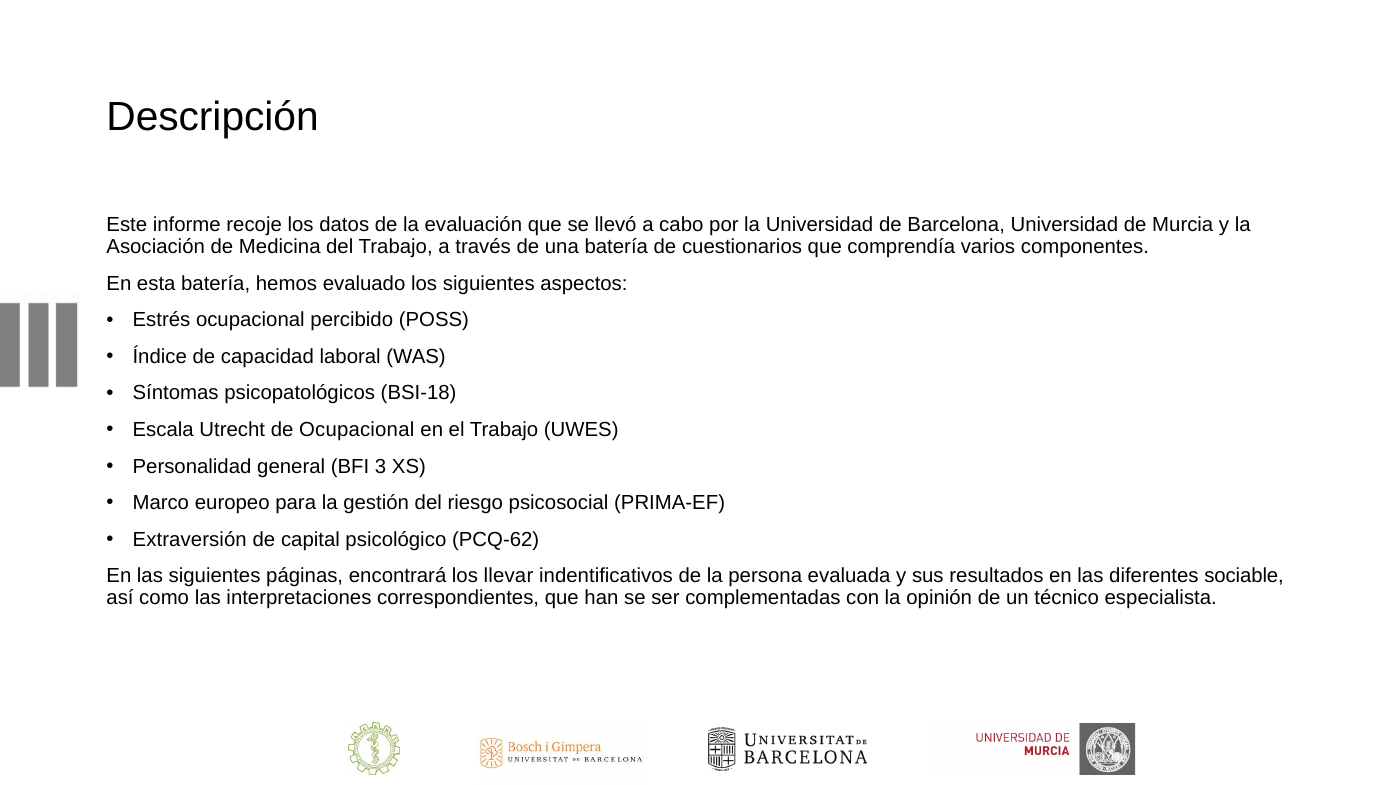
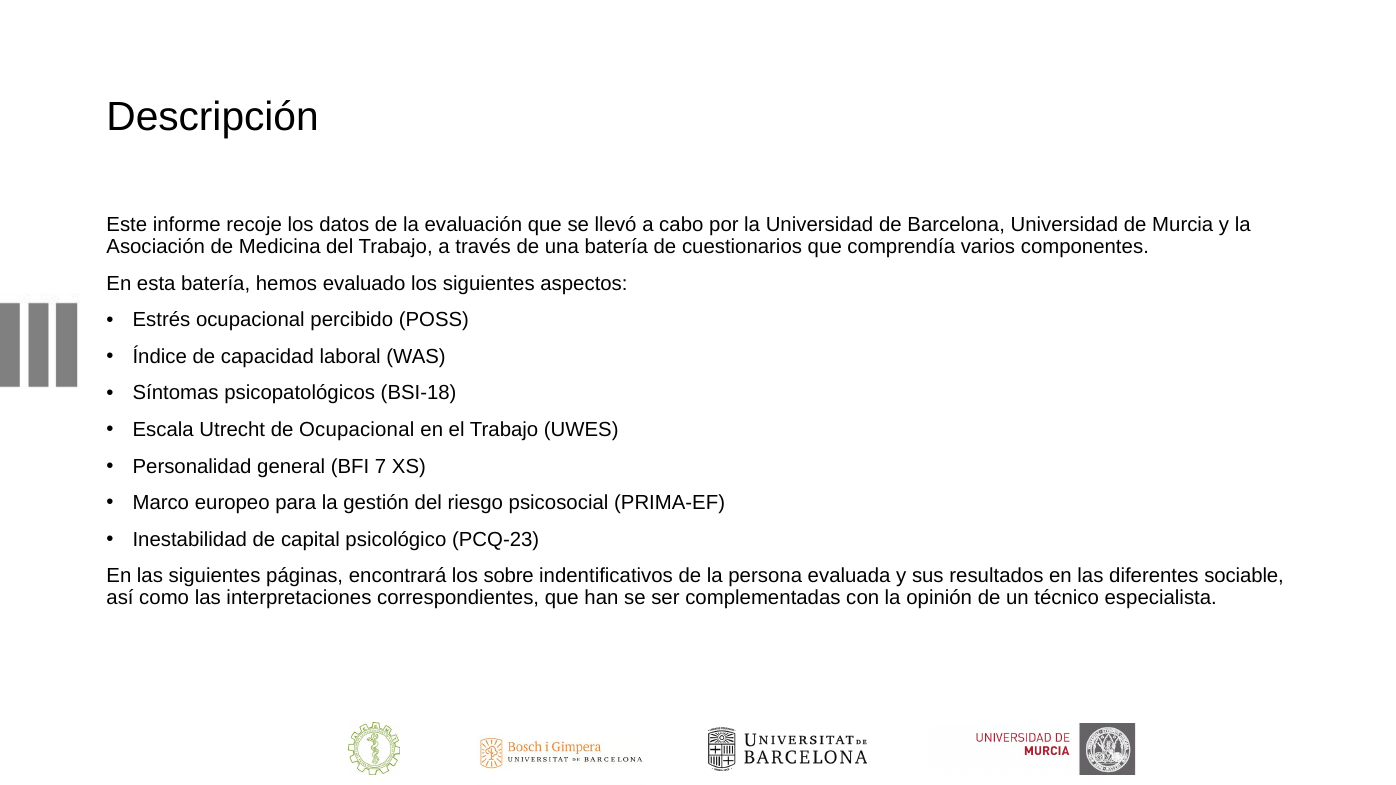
3: 3 -> 7
Extraversión: Extraversión -> Inestabilidad
PCQ-62: PCQ-62 -> PCQ-23
llevar: llevar -> sobre
